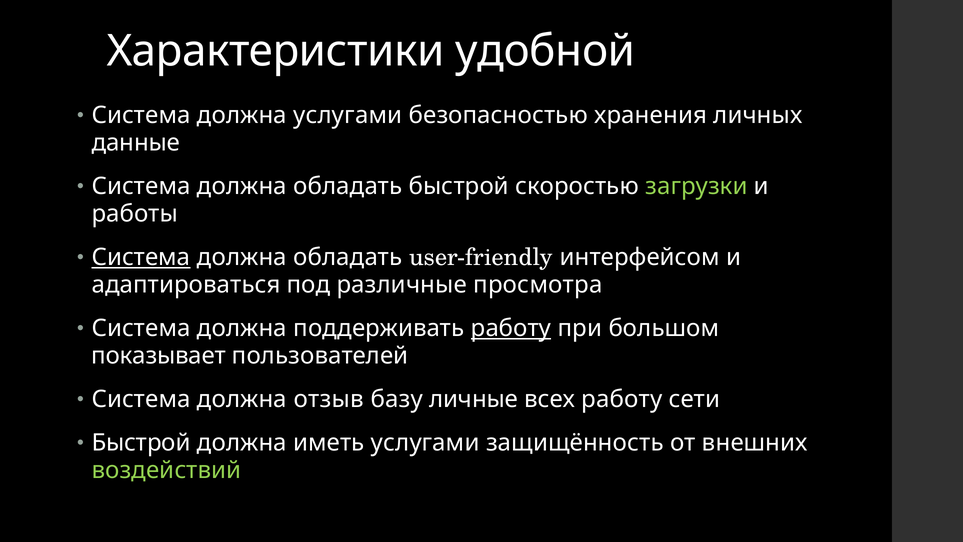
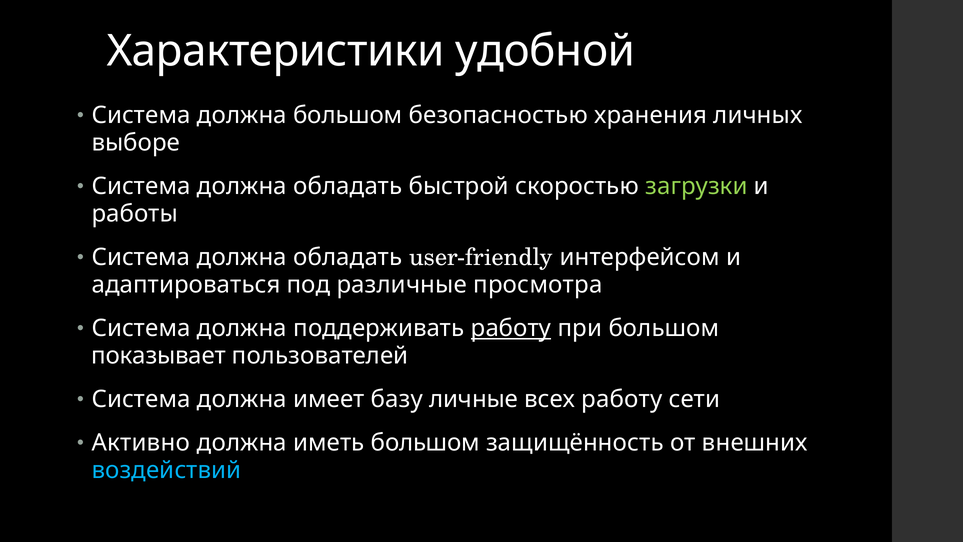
должна услугами: услугами -> большом
данные: данные -> выборе
Система at (141, 257) underline: present -> none
отзыв: отзыв -> имеет
Быстрой at (141, 443): Быстрой -> Активно
иметь услугами: услугами -> большом
воздействий colour: light green -> light blue
